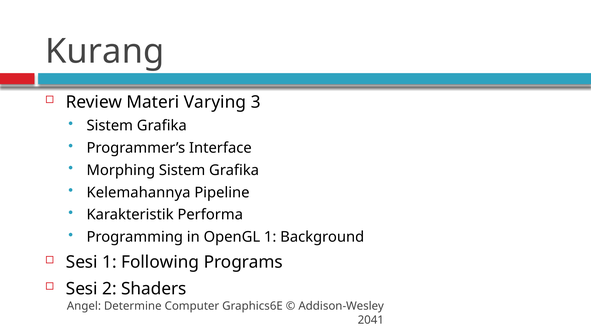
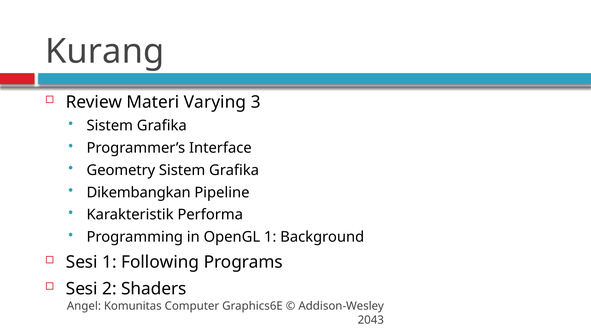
Morphing: Morphing -> Geometry
Kelemahannya: Kelemahannya -> Dikembangkan
Determine: Determine -> Komunitas
2041: 2041 -> 2043
